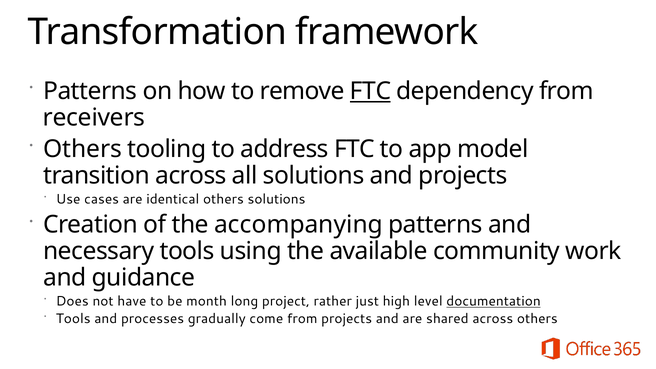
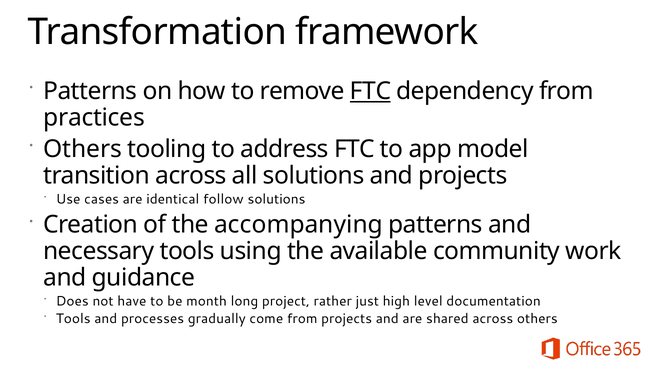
receivers: receivers -> practices
identical others: others -> follow
documentation underline: present -> none
